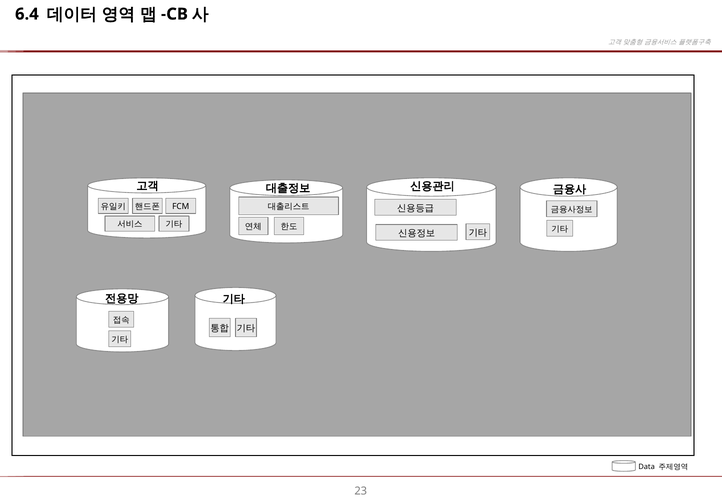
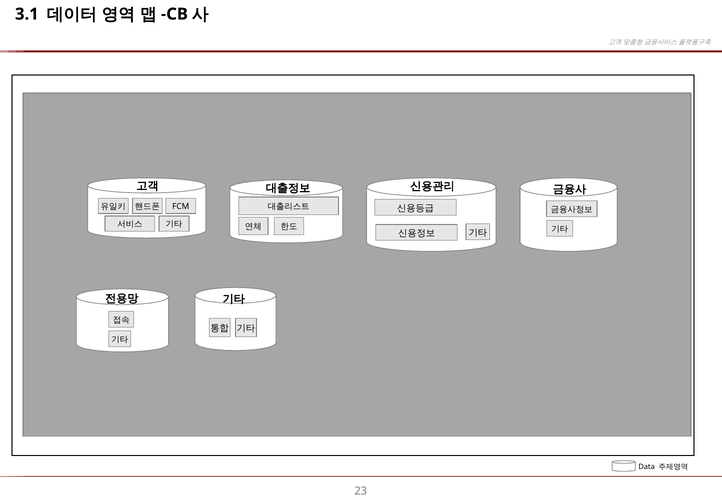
6.4: 6.4 -> 3.1
